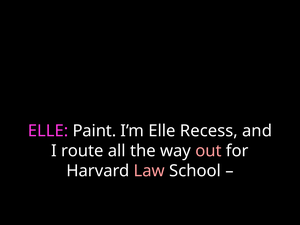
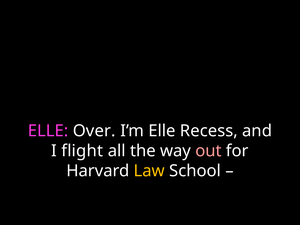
Paint: Paint -> Over
route: route -> flight
Law colour: pink -> yellow
